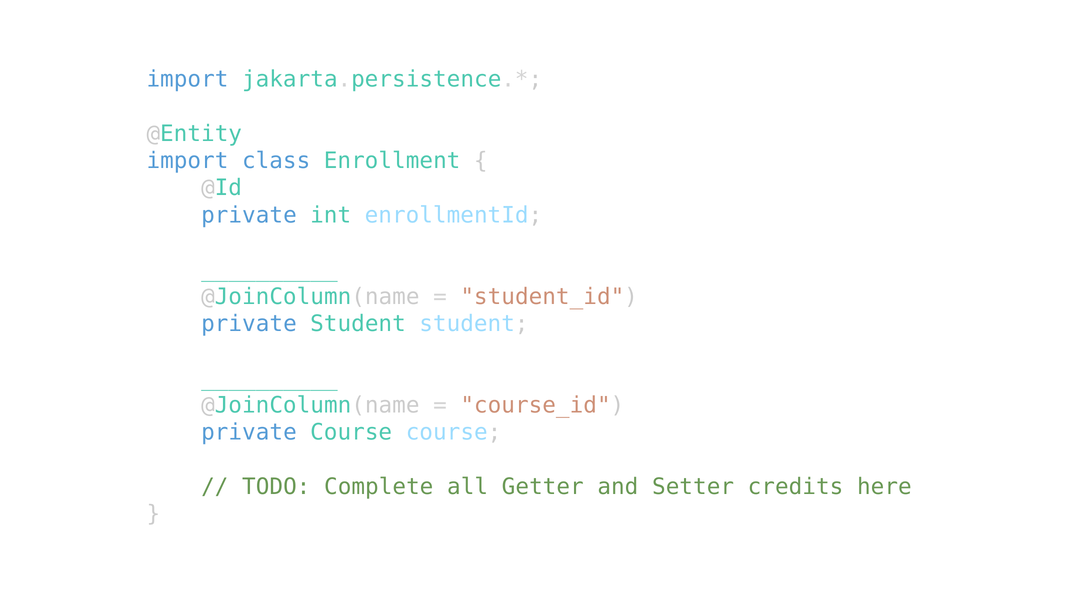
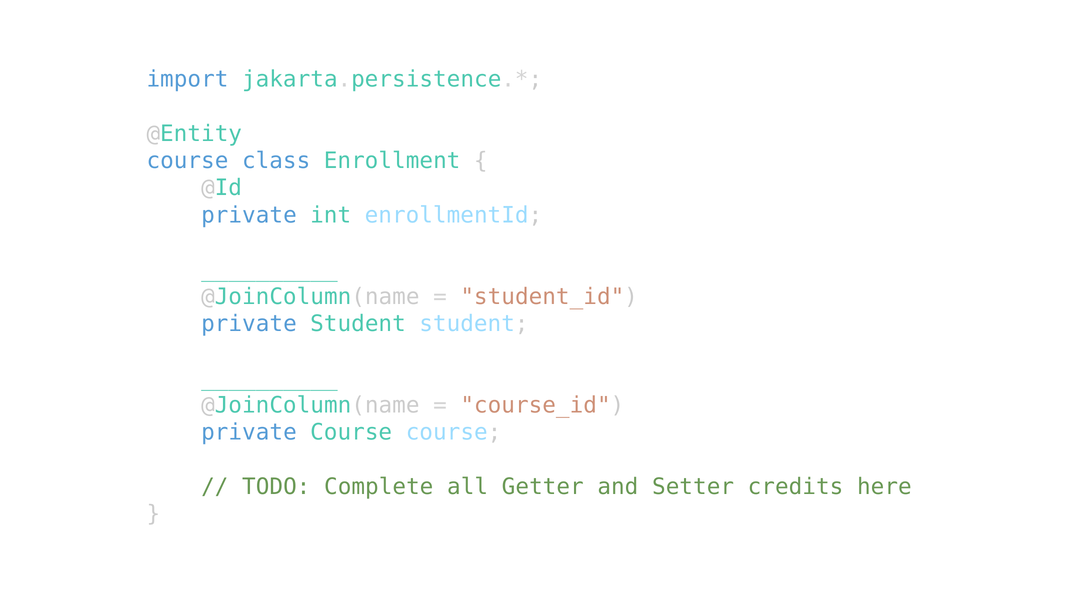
import at (187, 161): import -> course
